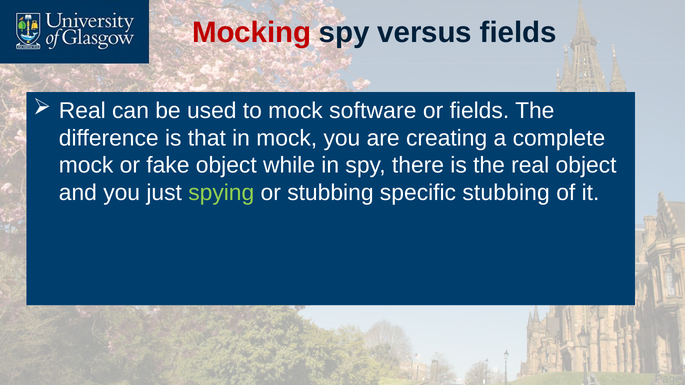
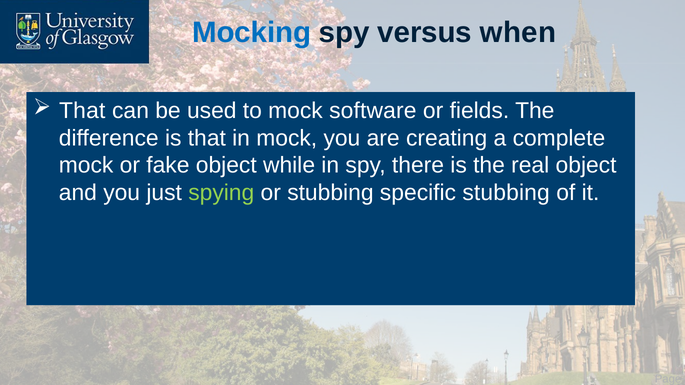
Mocking colour: red -> blue
versus fields: fields -> when
Real at (82, 111): Real -> That
